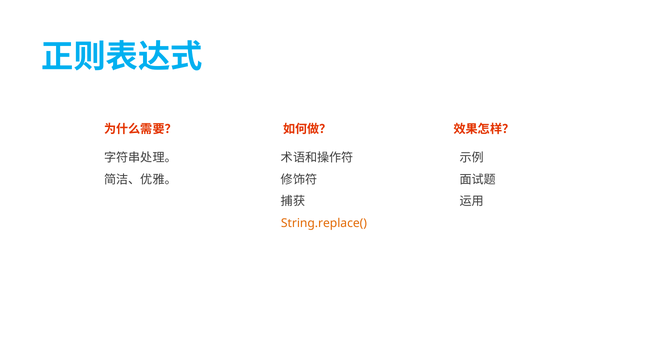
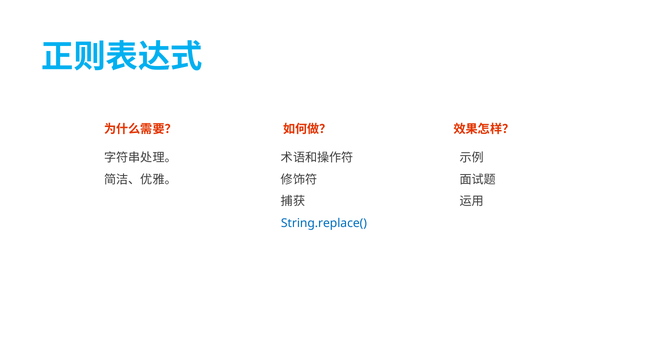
String.replace( colour: orange -> blue
